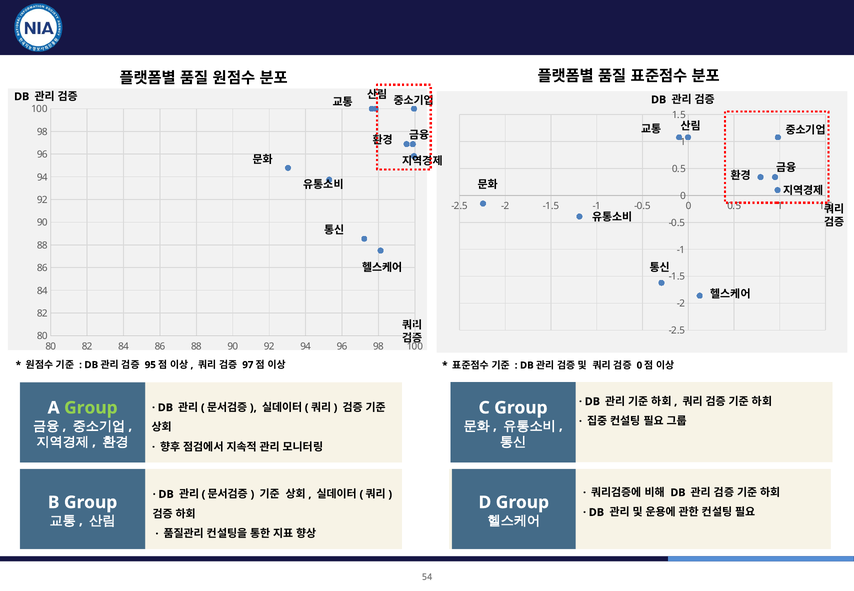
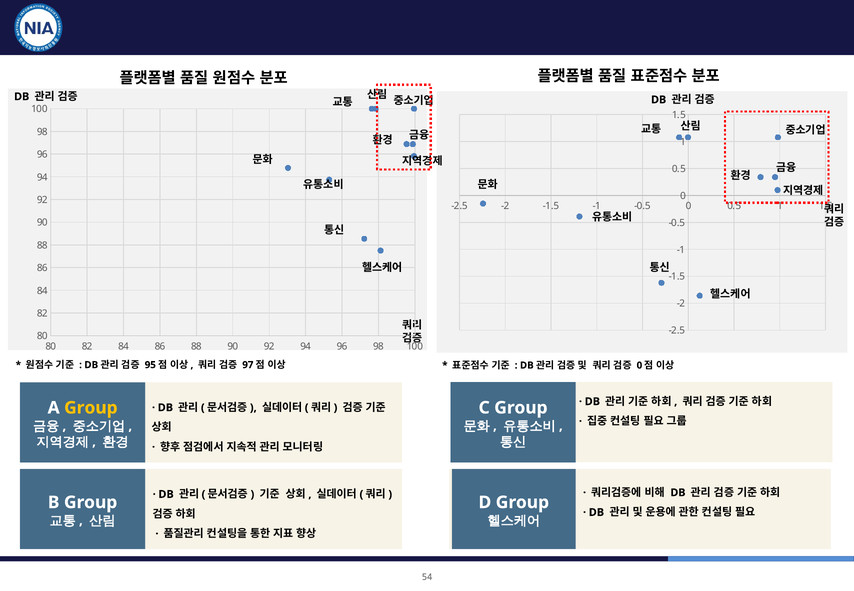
Group at (91, 408) colour: light green -> yellow
